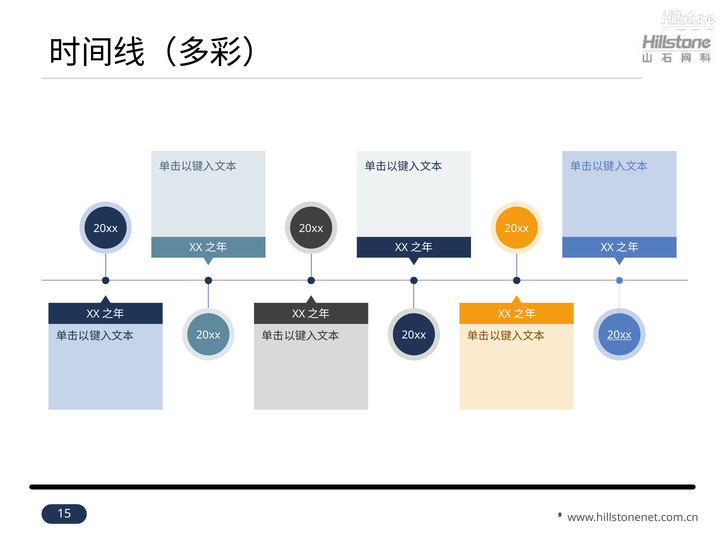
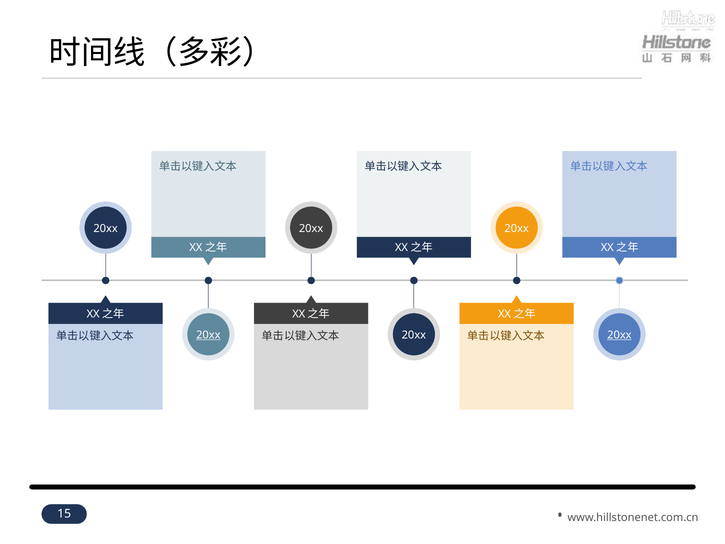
20xx at (208, 335) underline: none -> present
